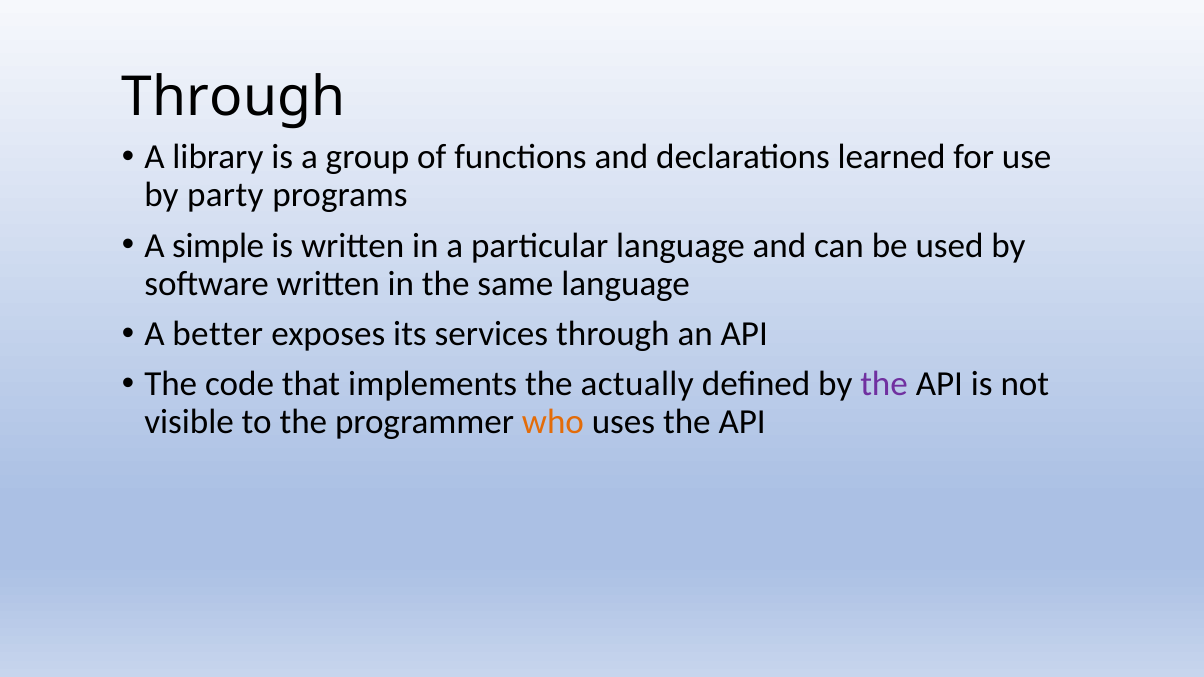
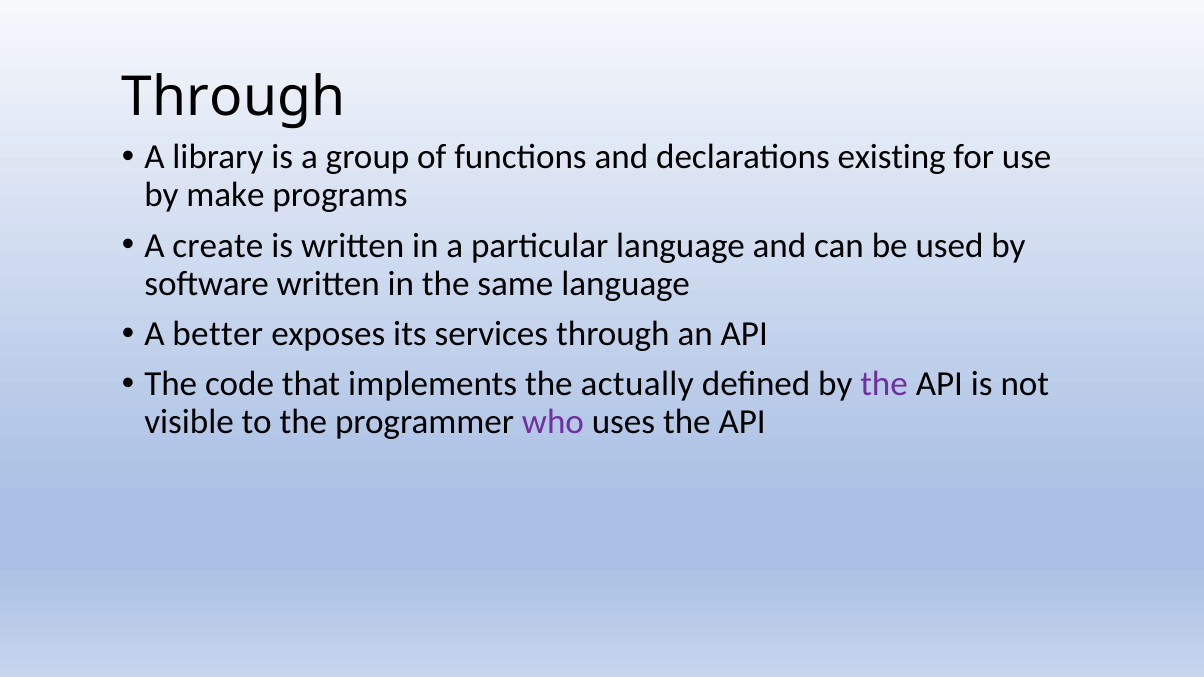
learned: learned -> existing
party: party -> make
simple: simple -> create
who colour: orange -> purple
